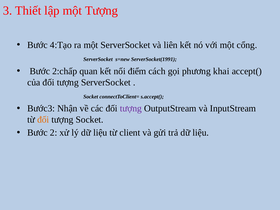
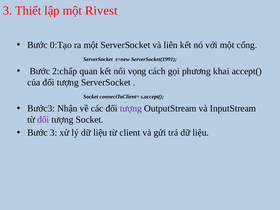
một Tượng: Tượng -> Rivest
4:Tạo: 4:Tạo -> 0:Tạo
điểm: điểm -> vọng
đối at (43, 120) colour: orange -> purple
Bước 2: 2 -> 3
